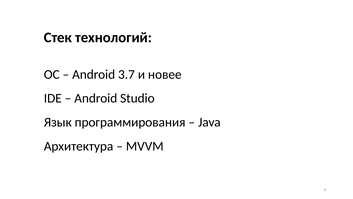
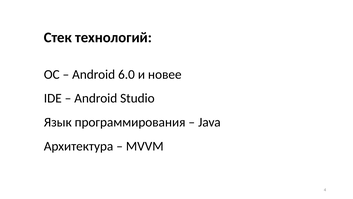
3.7: 3.7 -> 6.0
